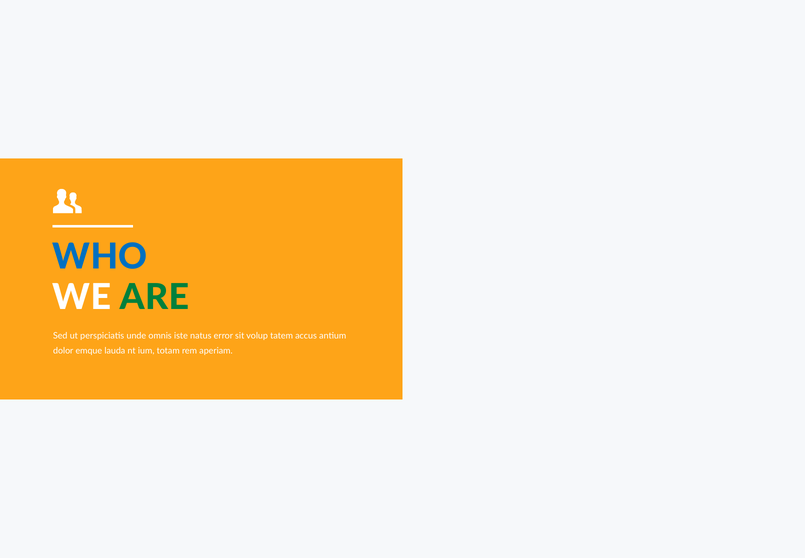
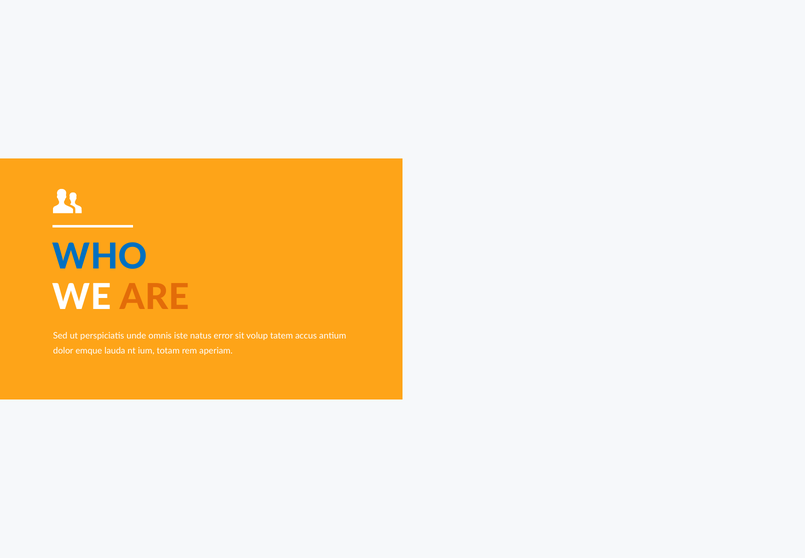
ARE colour: green -> orange
